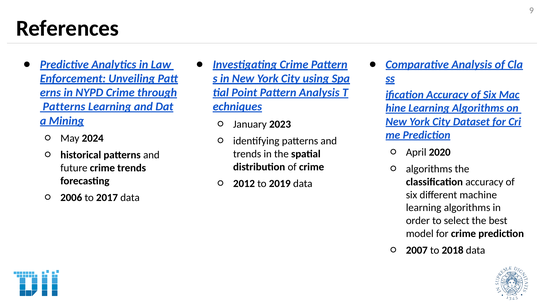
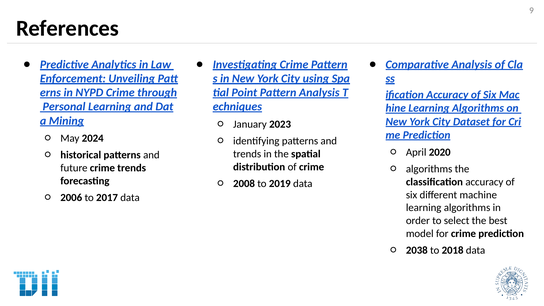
Patterns at (64, 107): Patterns -> Personal
2012: 2012 -> 2008
2007: 2007 -> 2038
